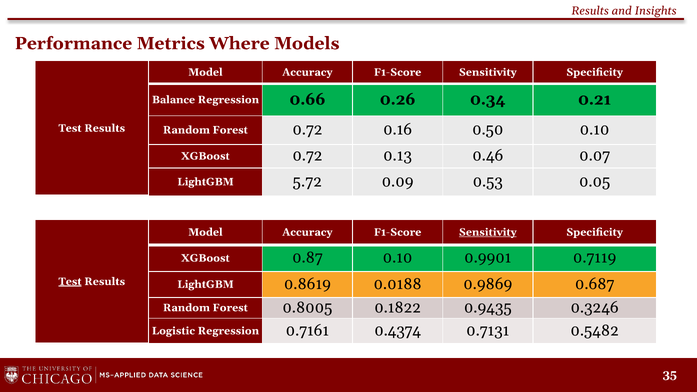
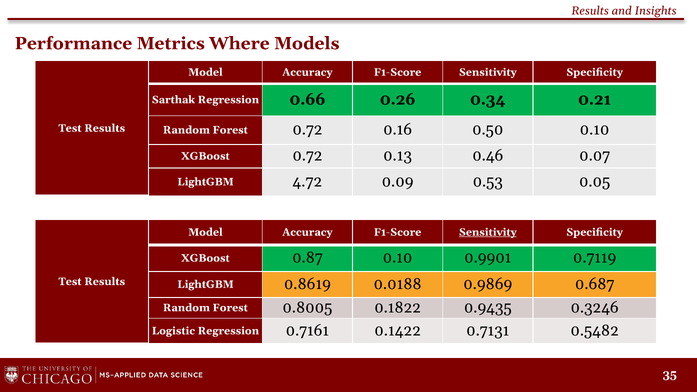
Balance: Balance -> Sarthak
5.72: 5.72 -> 4.72
Test at (70, 282) underline: present -> none
0.4374: 0.4374 -> 0.1422
